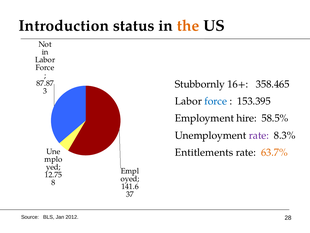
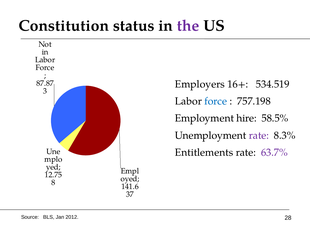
Introduction: Introduction -> Constitution
the colour: orange -> purple
Stubbornly: Stubbornly -> Employers
358.465: 358.465 -> 534.519
153.395: 153.395 -> 757.198
63.7% colour: orange -> purple
